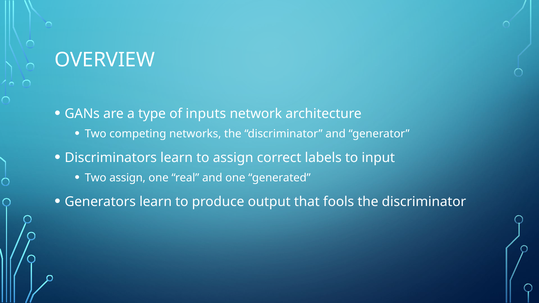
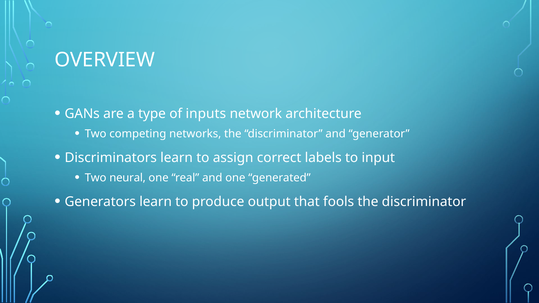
Two assign: assign -> neural
